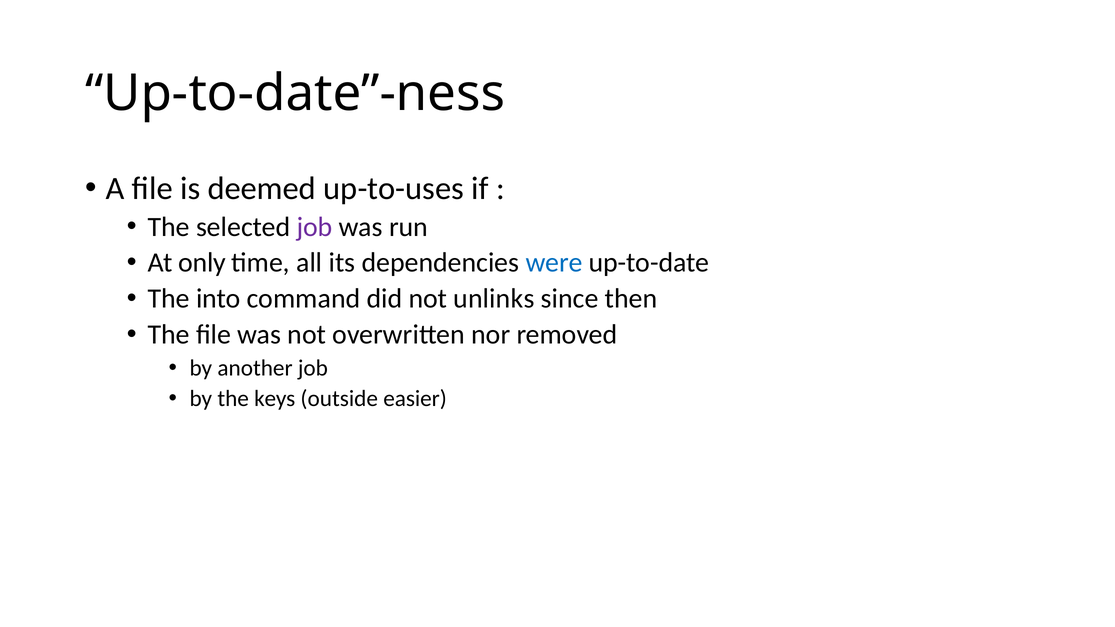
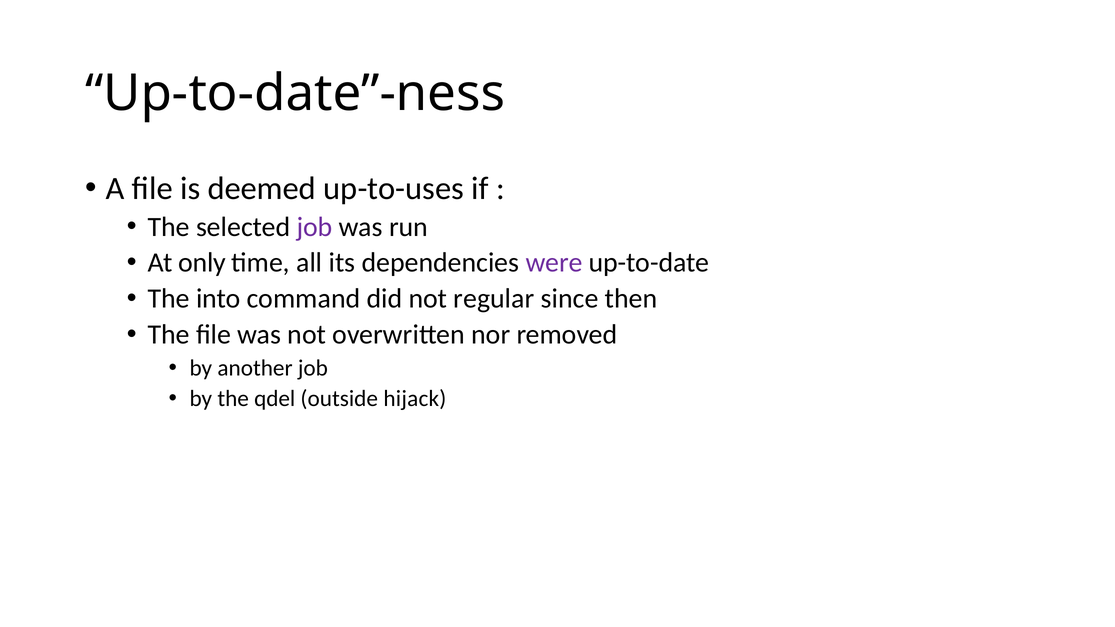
were colour: blue -> purple
unlinks: unlinks -> regular
keys: keys -> qdel
easier: easier -> hijack
